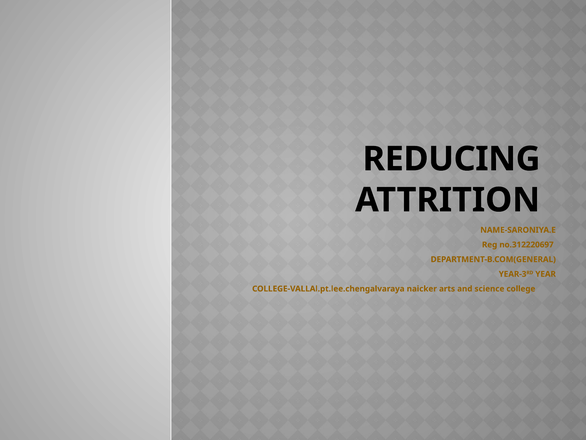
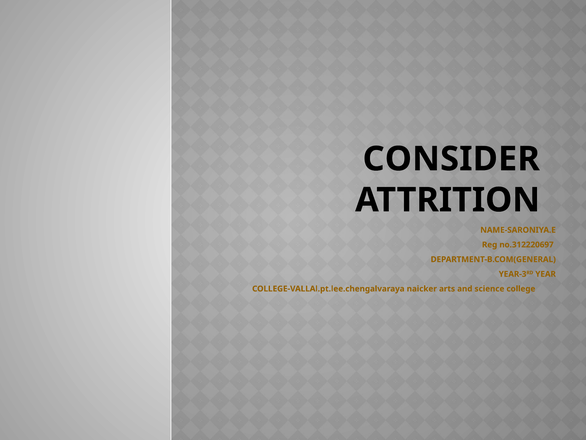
REDUCING: REDUCING -> CONSIDER
